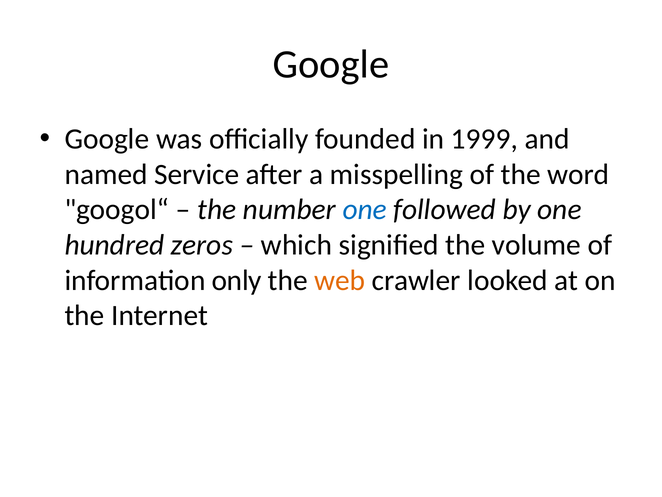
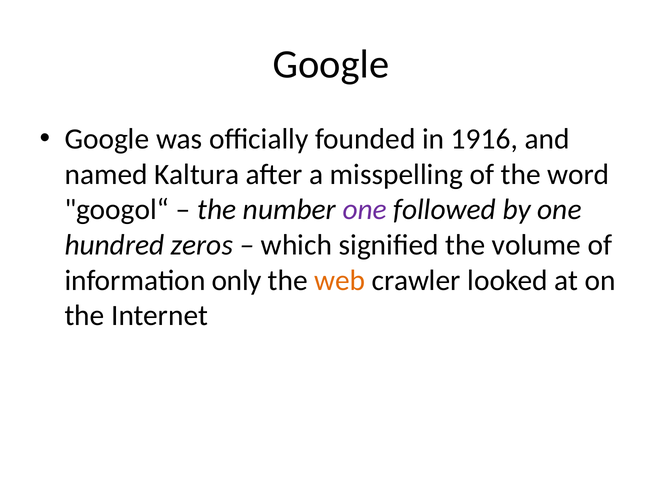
1999: 1999 -> 1916
Service: Service -> Kaltura
one at (365, 210) colour: blue -> purple
